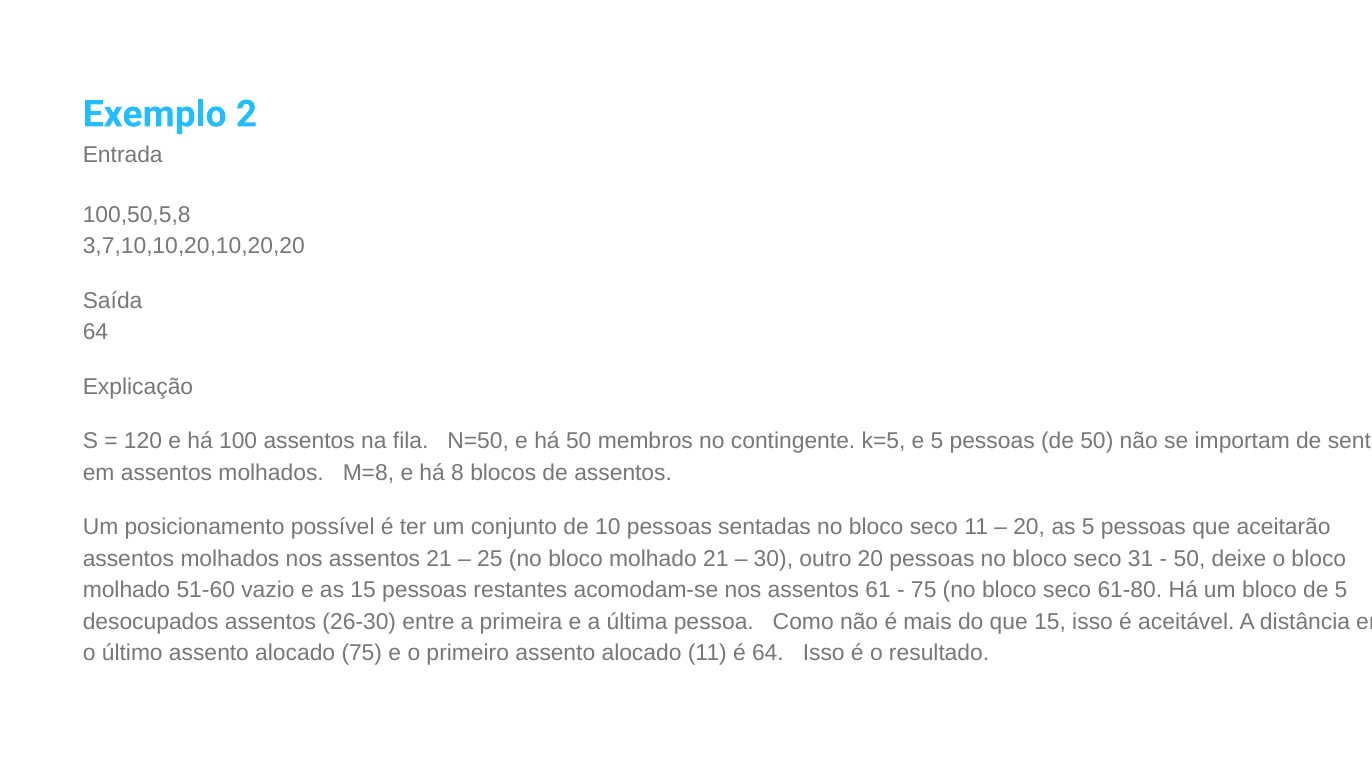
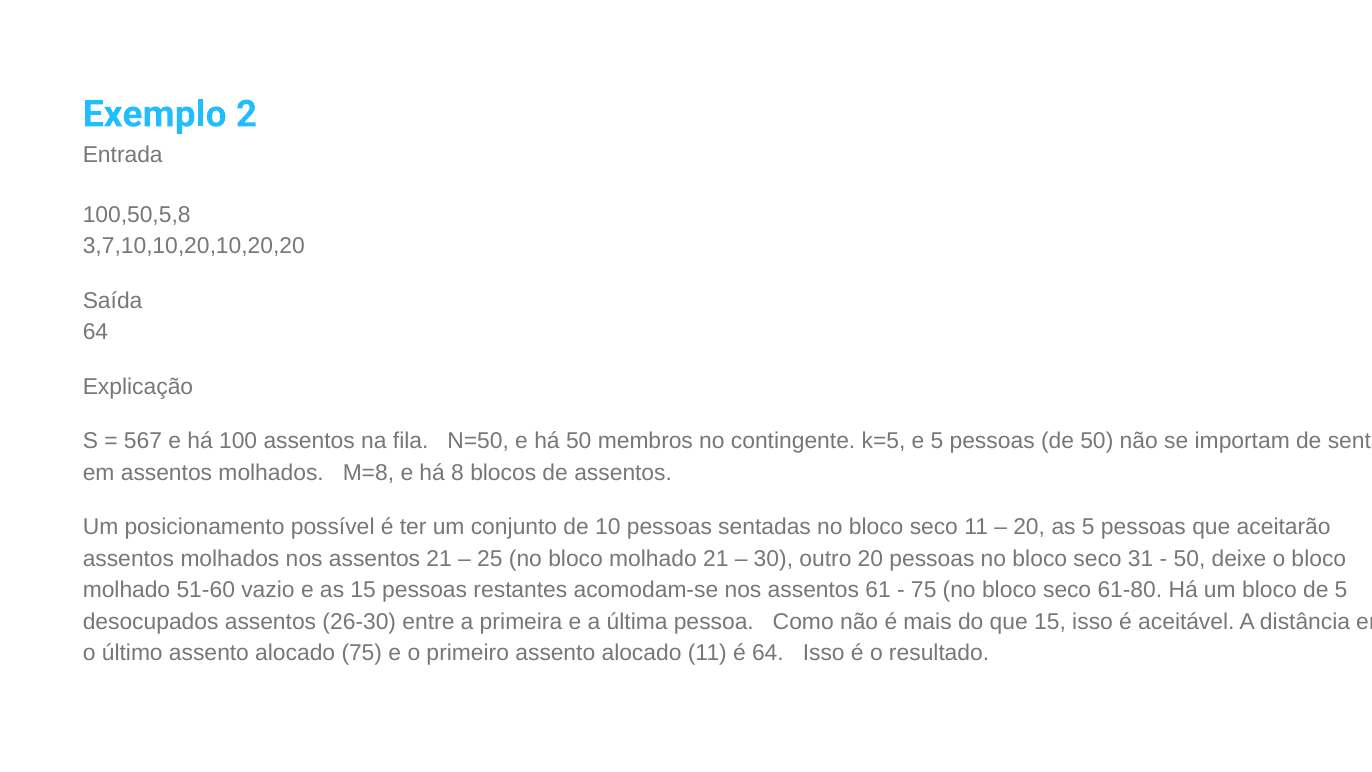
120: 120 -> 567
